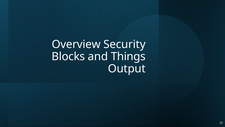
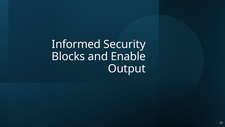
Overview: Overview -> Informed
Things: Things -> Enable
